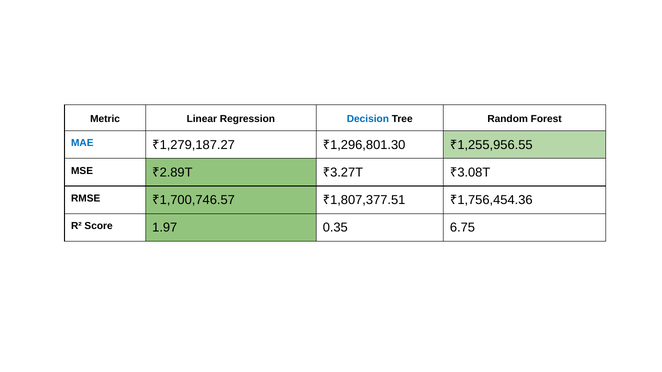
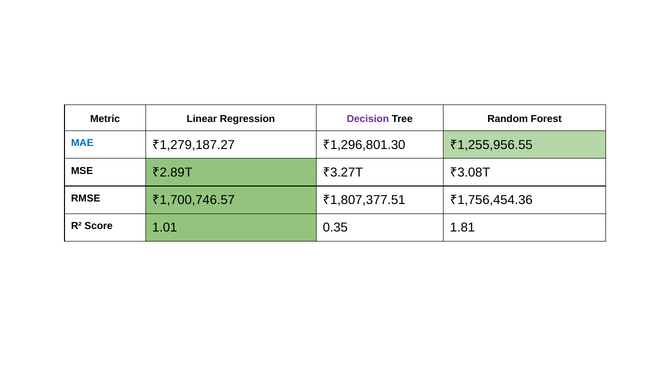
Decision colour: blue -> purple
1.97: 1.97 -> 1.01
6.75: 6.75 -> 1.81
